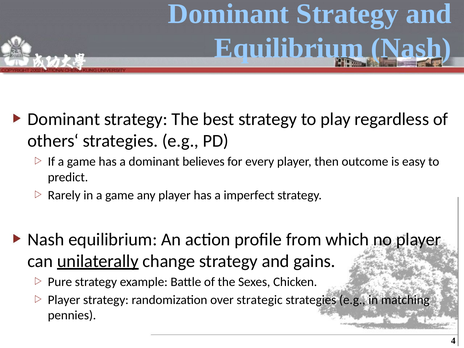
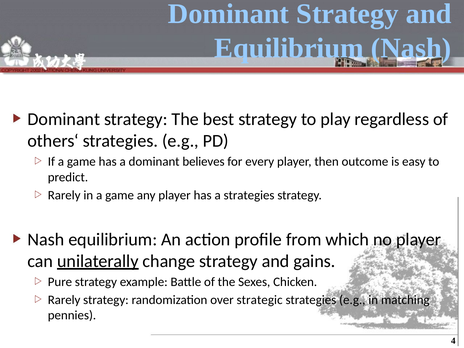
a imperfect: imperfect -> strategies
Player at (64, 300): Player -> Rarely
